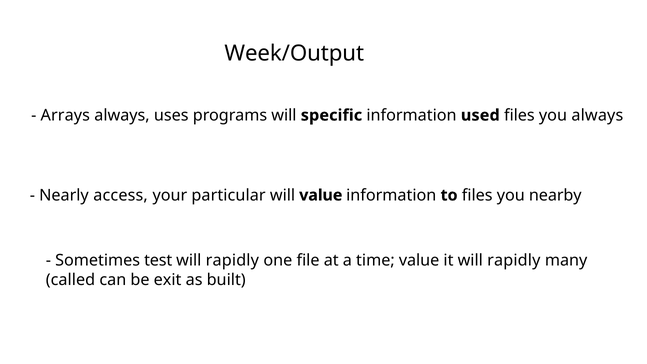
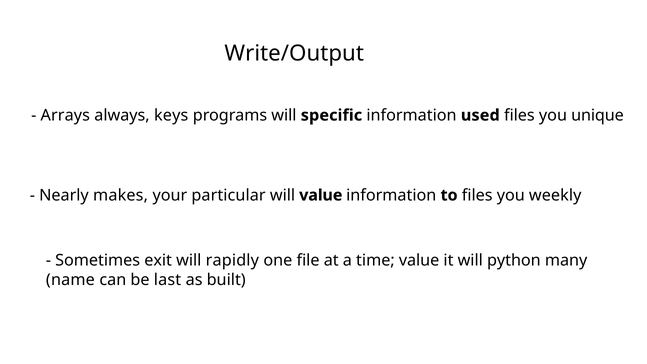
Week/Output: Week/Output -> Write/Output
uses: uses -> keys
you always: always -> unique
access: access -> makes
nearby: nearby -> weekly
test: test -> exit
it will rapidly: rapidly -> python
called: called -> name
exit: exit -> last
